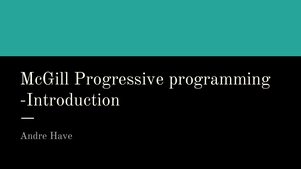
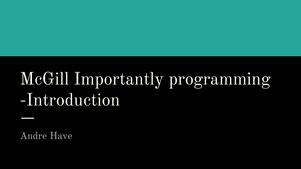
Progressive: Progressive -> Importantly
